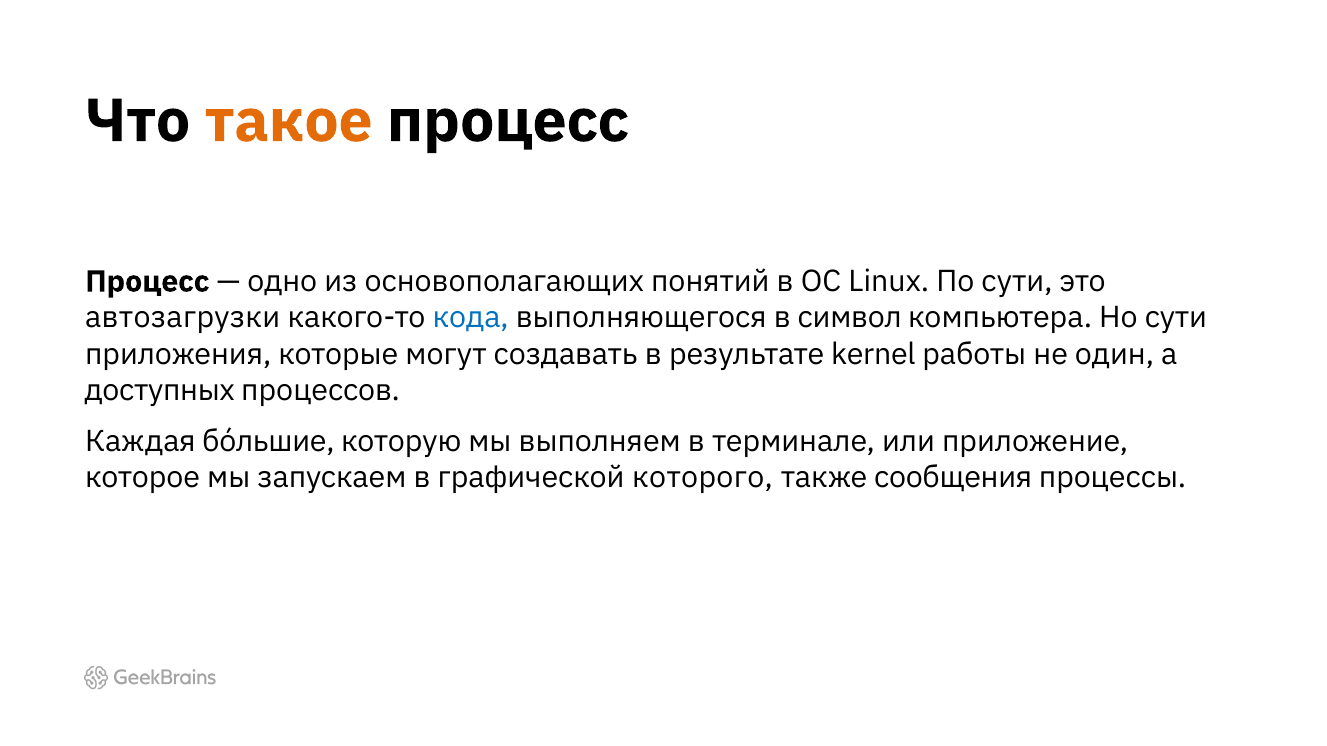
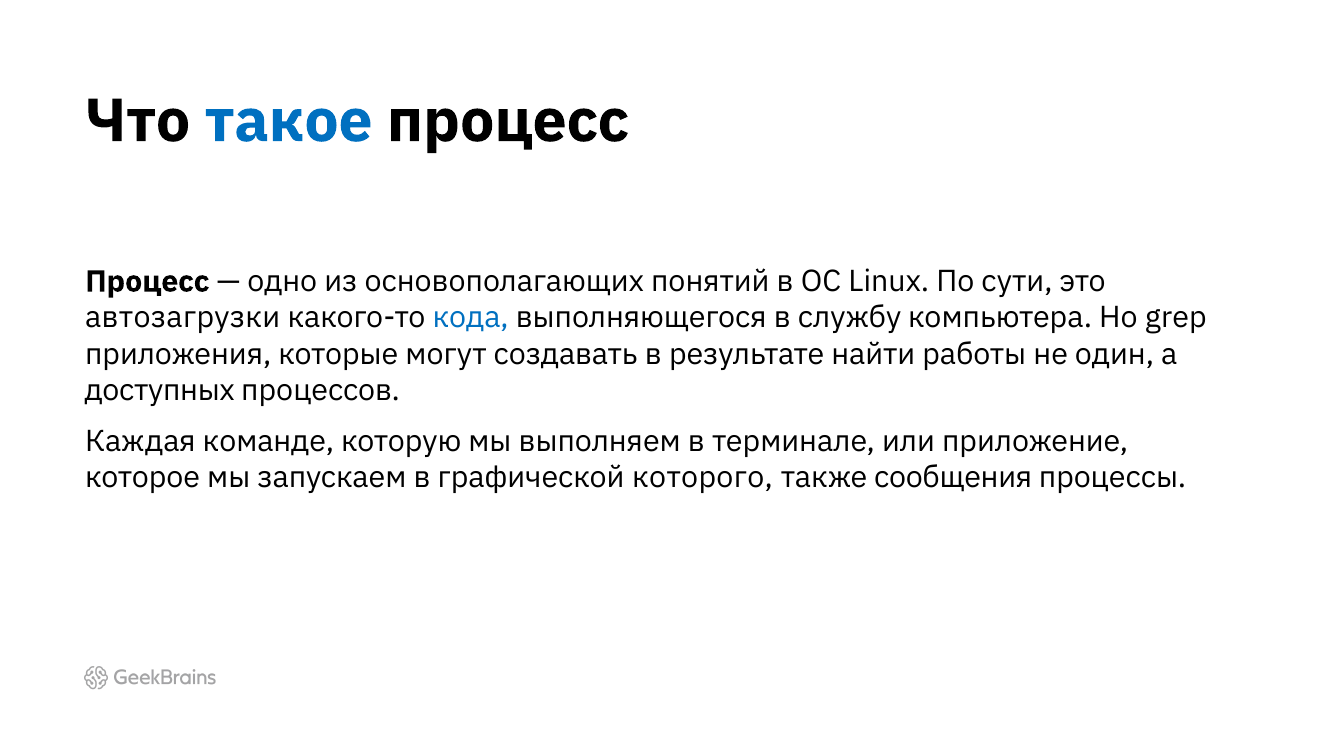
такое colour: orange -> blue
символ: символ -> службу
Но сути: сути -> grep
kernel: kernel -> найти
бóльшие: бóльшие -> команде
